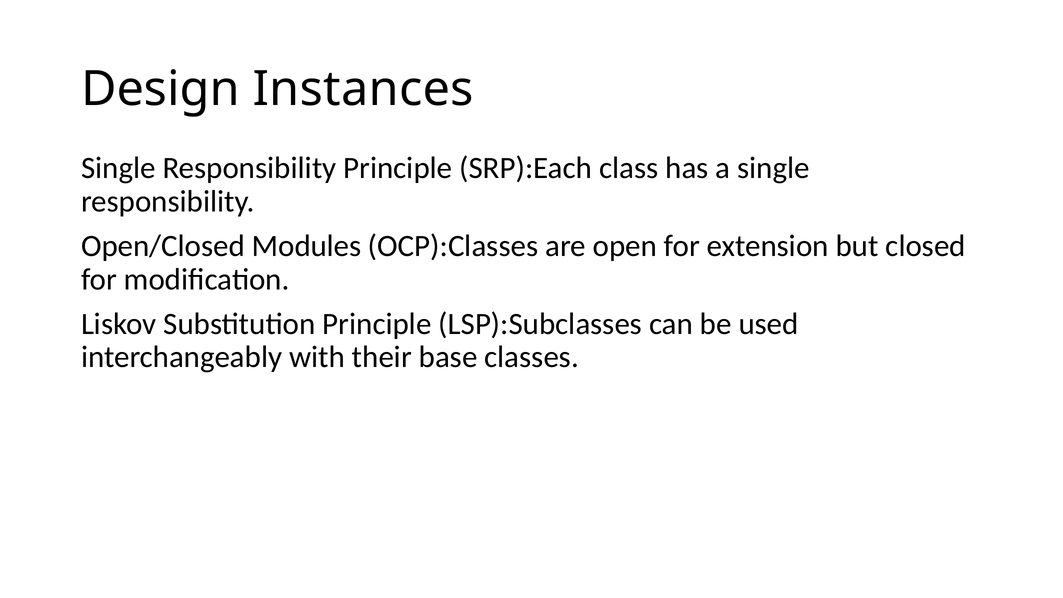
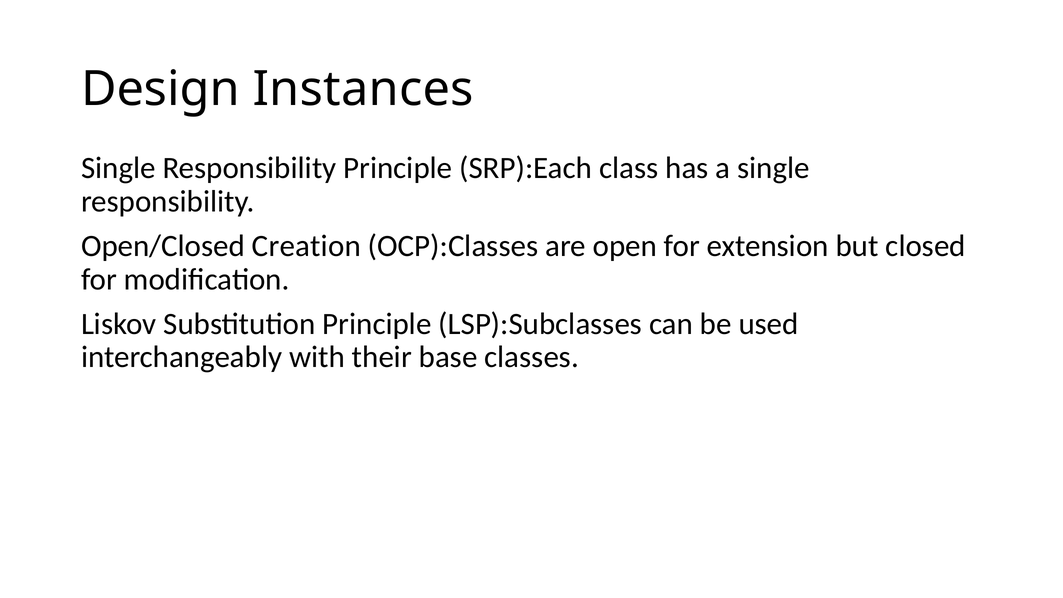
Modules: Modules -> Creation
